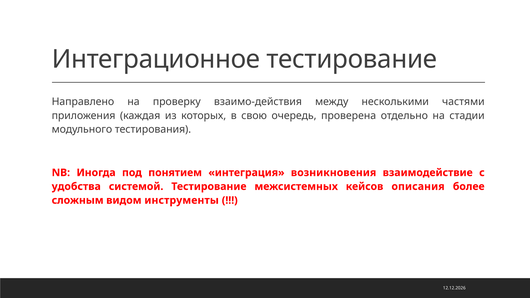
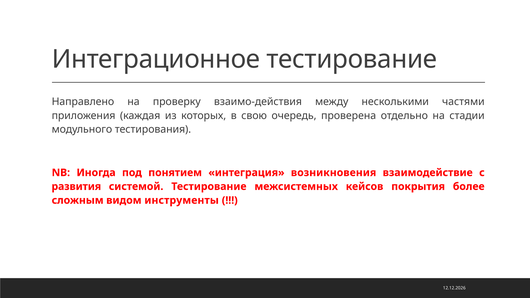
удобства: удобства -> развития
описания: описания -> покрытия
